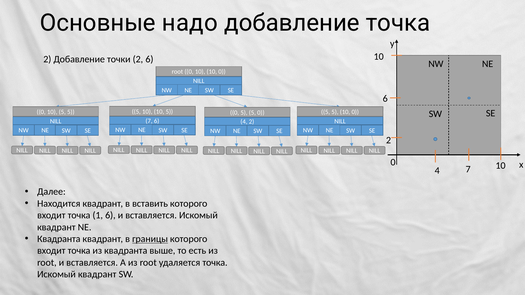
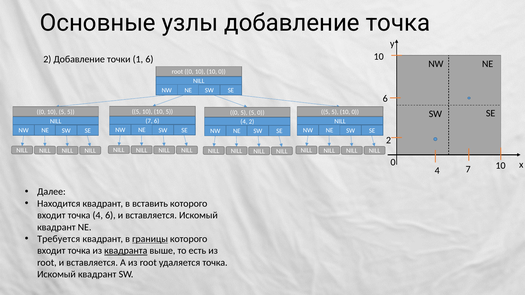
надо: надо -> узлы
точки 2: 2 -> 1
точка 1: 1 -> 4
Квадранта at (59, 239): Квадранта -> Требуется
квадранта at (126, 251) underline: none -> present
